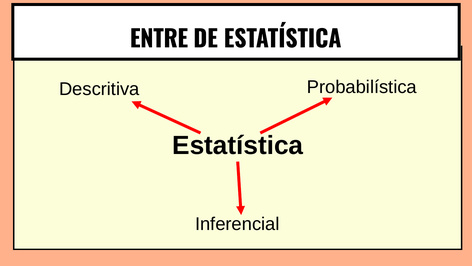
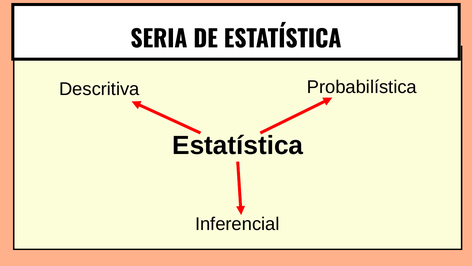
ENTRE: ENTRE -> SERIA
